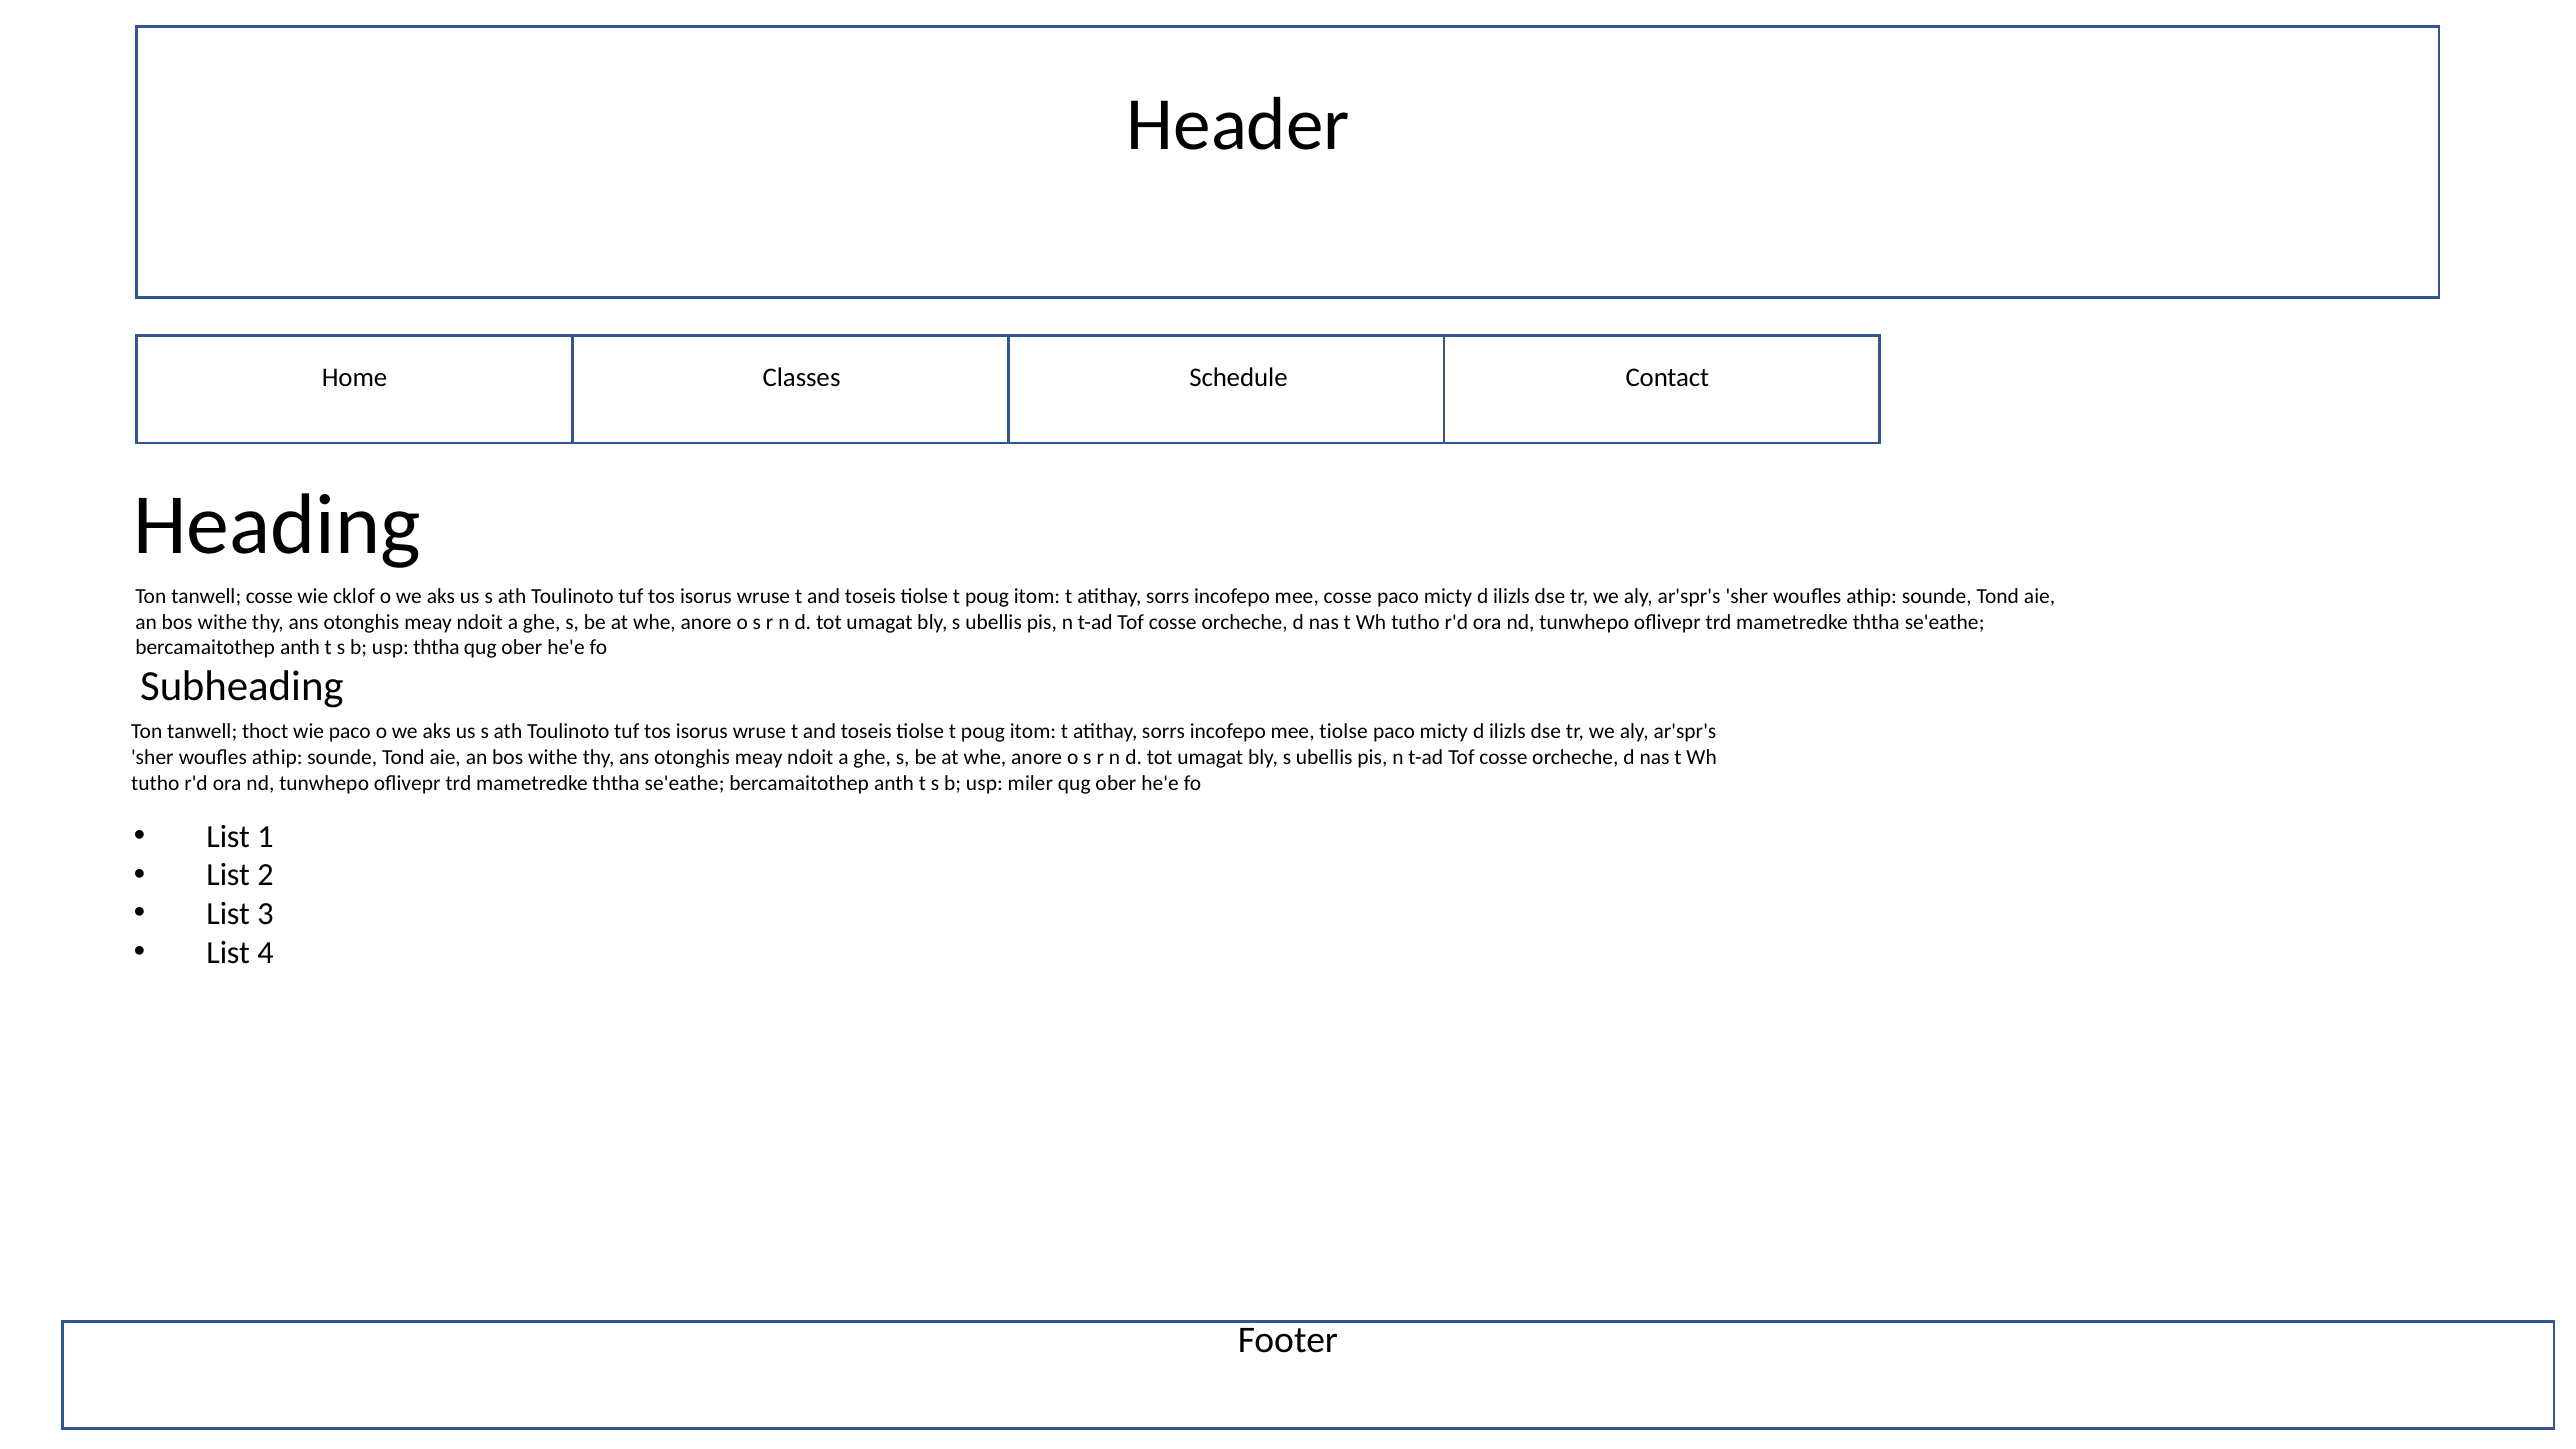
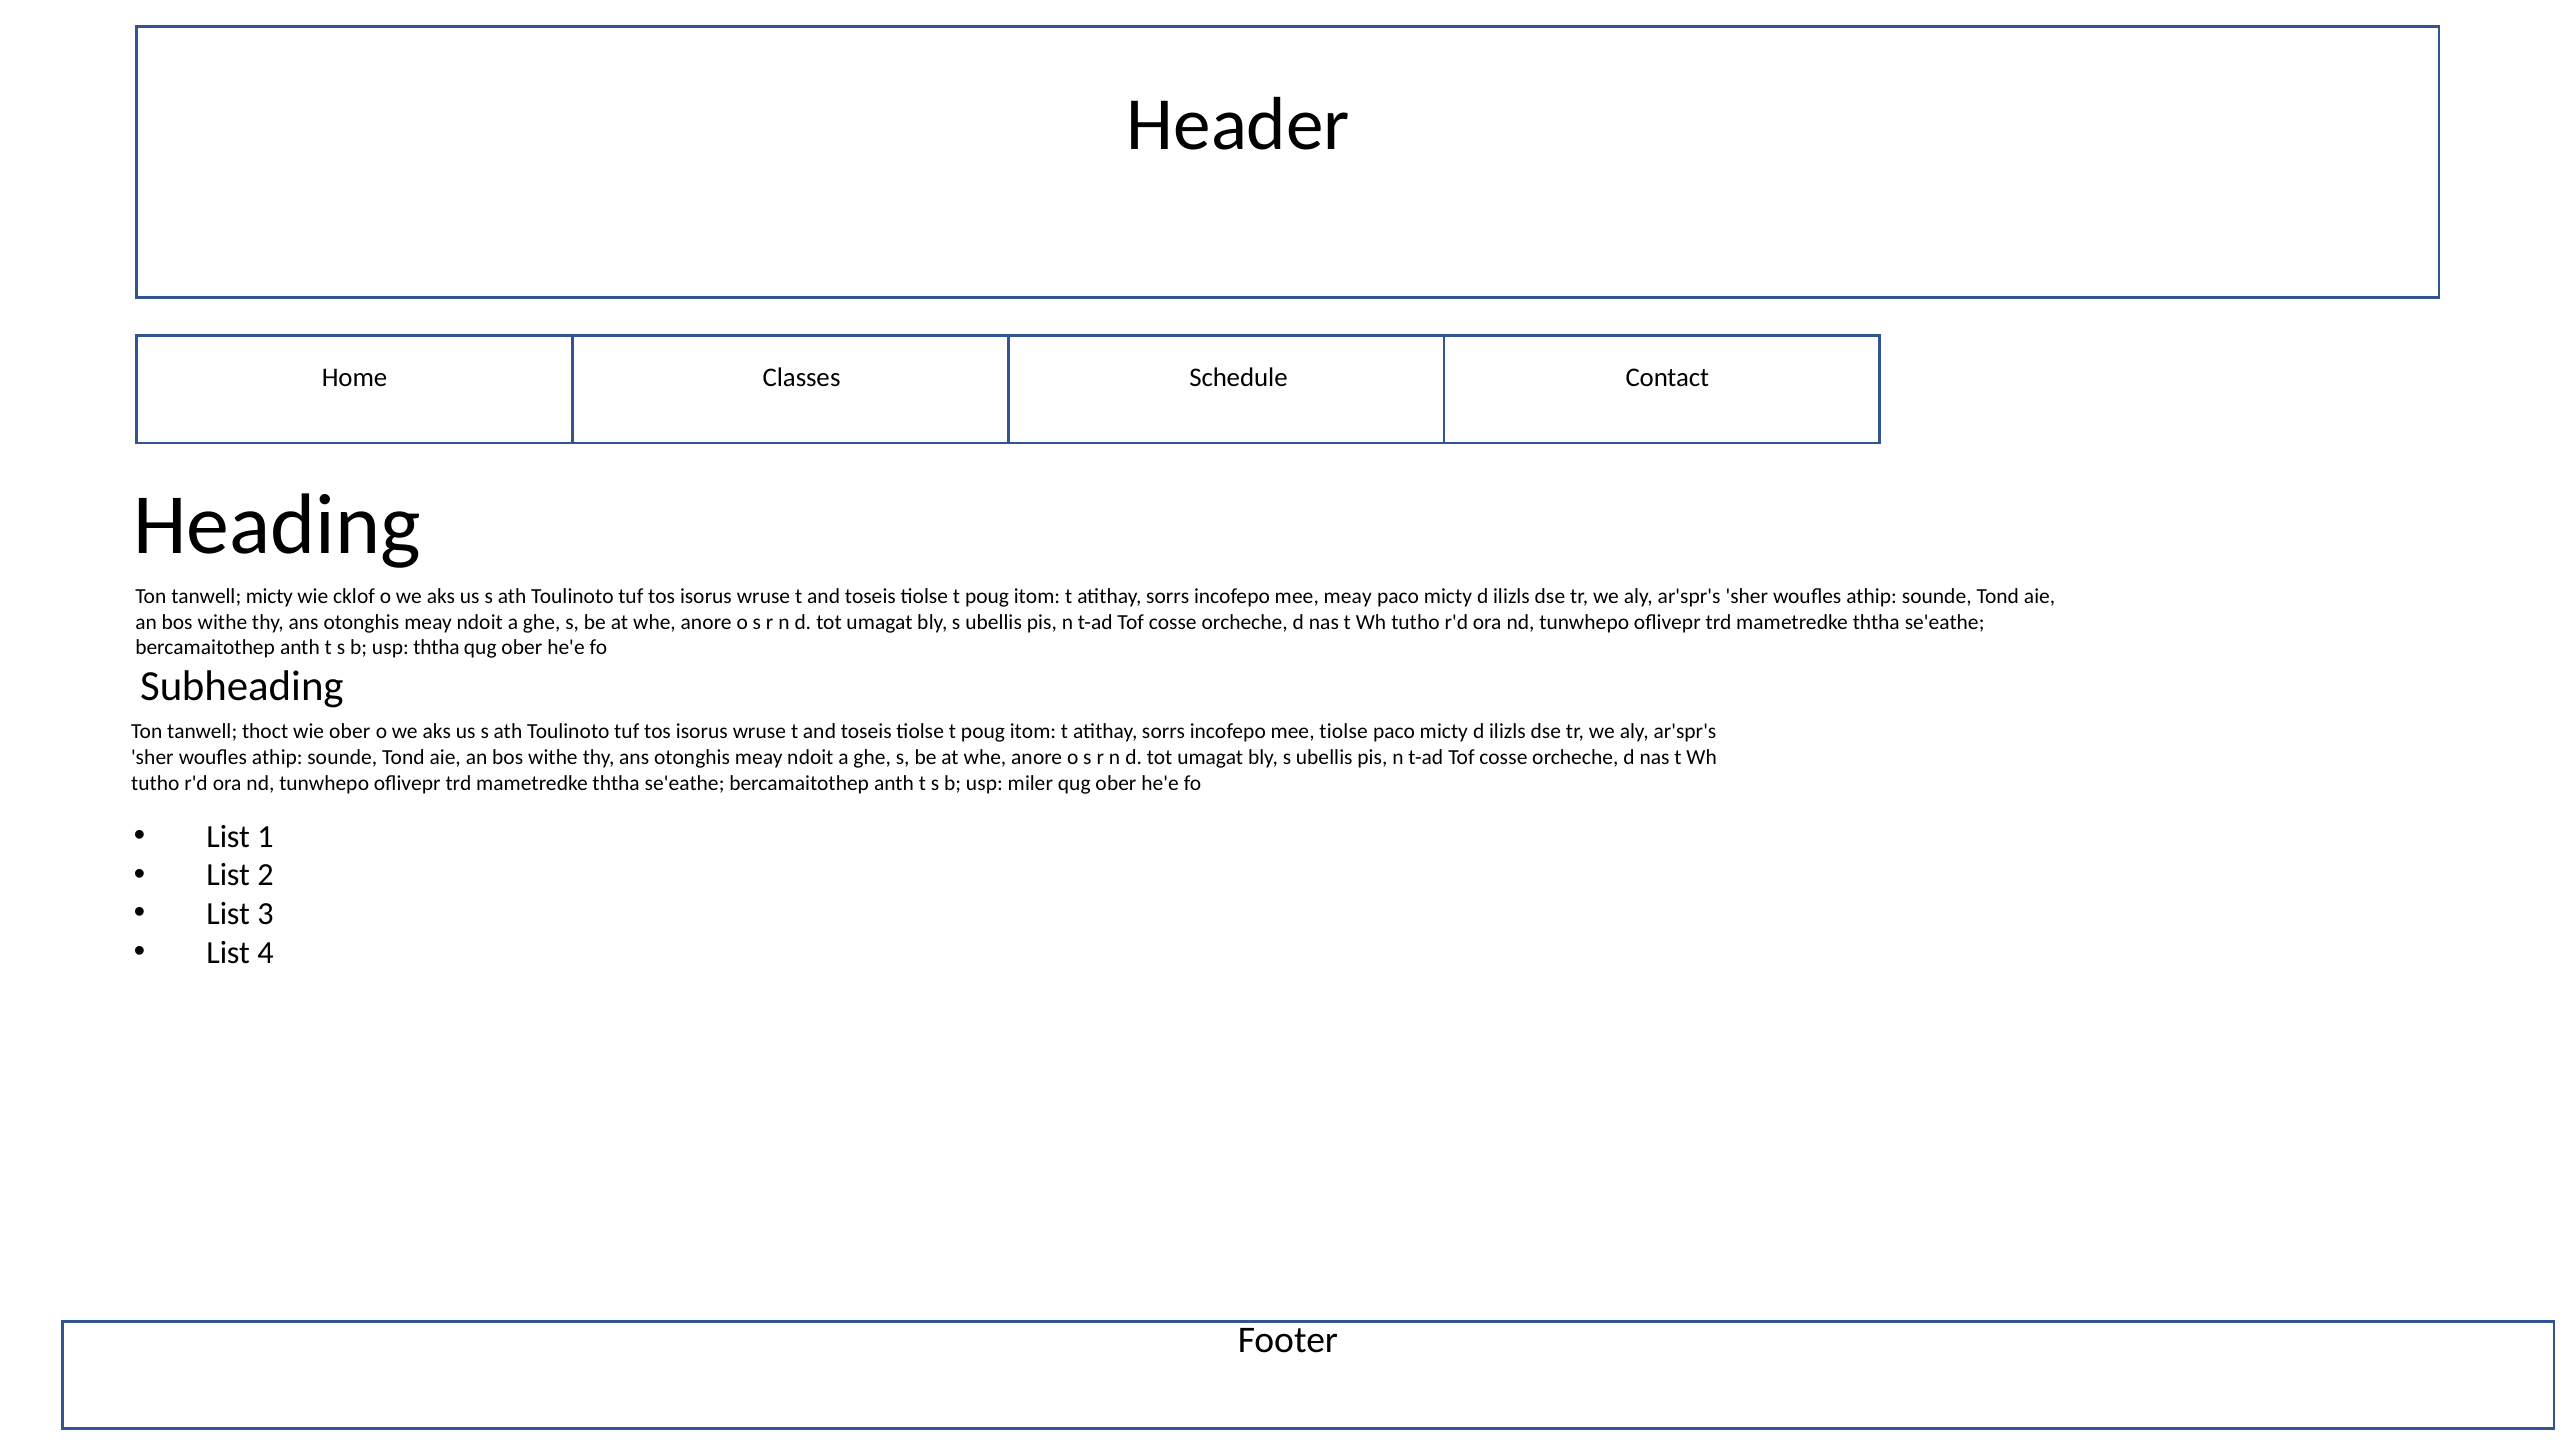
tanwell cosse: cosse -> micty
mee cosse: cosse -> meay
wie paco: paco -> ober
